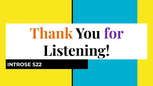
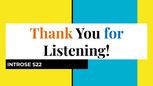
for colour: purple -> blue
